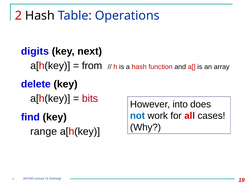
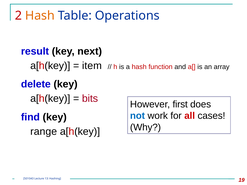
Hash at (40, 16) colour: black -> orange
digits: digits -> result
from: from -> item
into: into -> first
